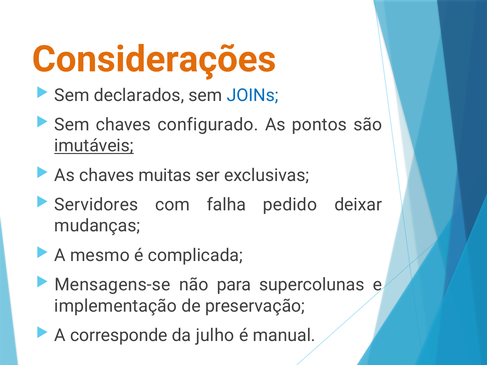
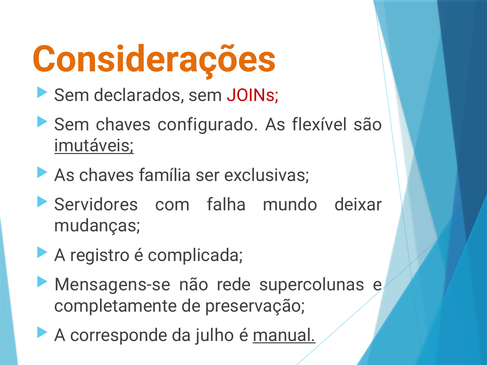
JOINs colour: blue -> red
pontos: pontos -> flexível
muitas: muitas -> família
pedido: pedido -> mundo
mesmo: mesmo -> registro
para: para -> rede
implementação: implementação -> completamente
manual underline: none -> present
